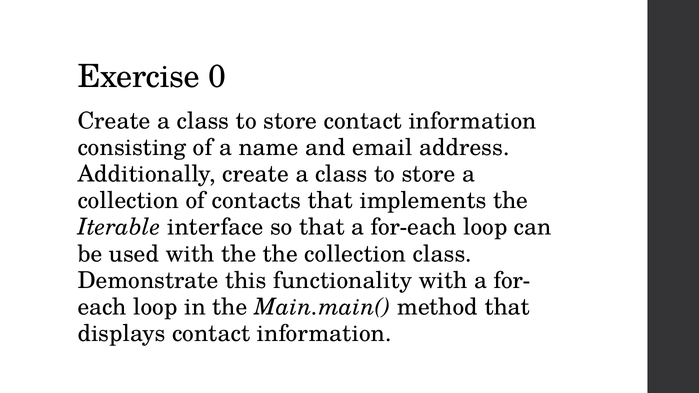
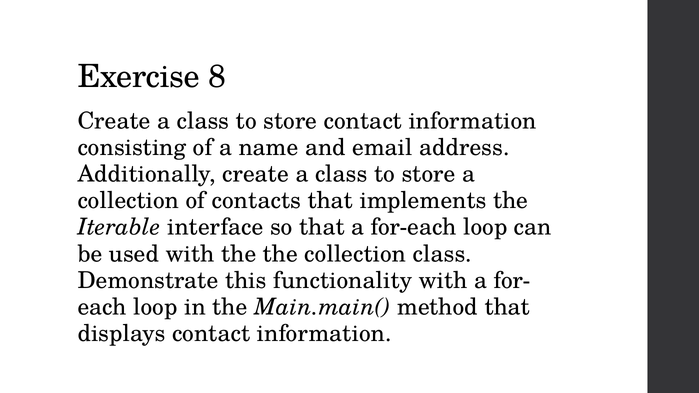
0: 0 -> 8
